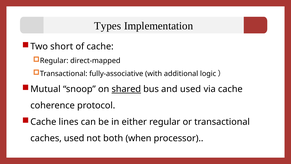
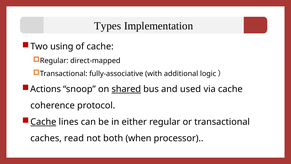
short: short -> using
Mutual: Mutual -> Actions
Cache at (43, 122) underline: none -> present
caches used: used -> read
